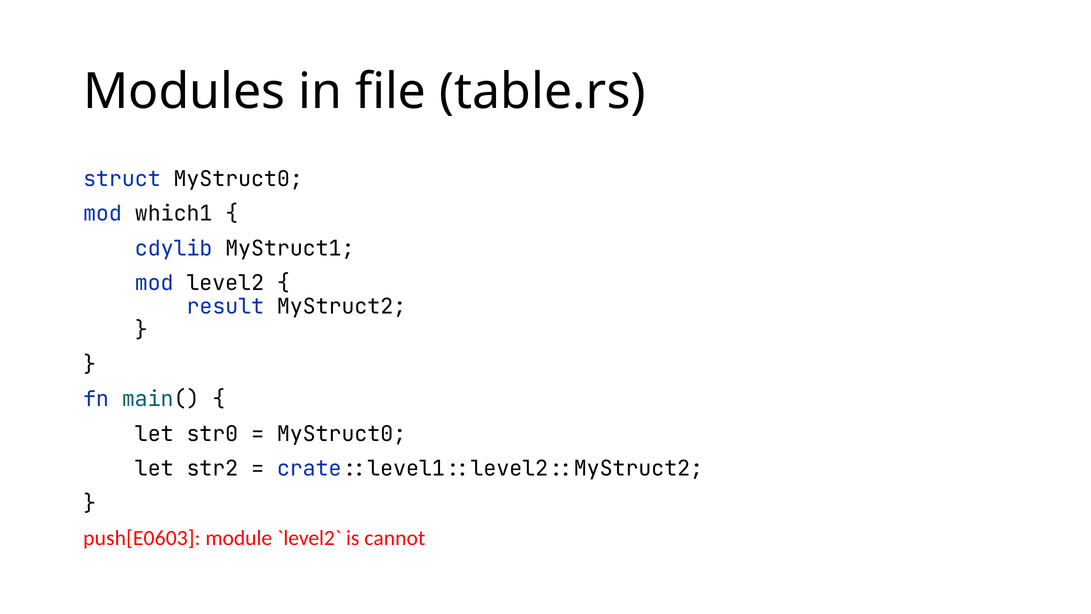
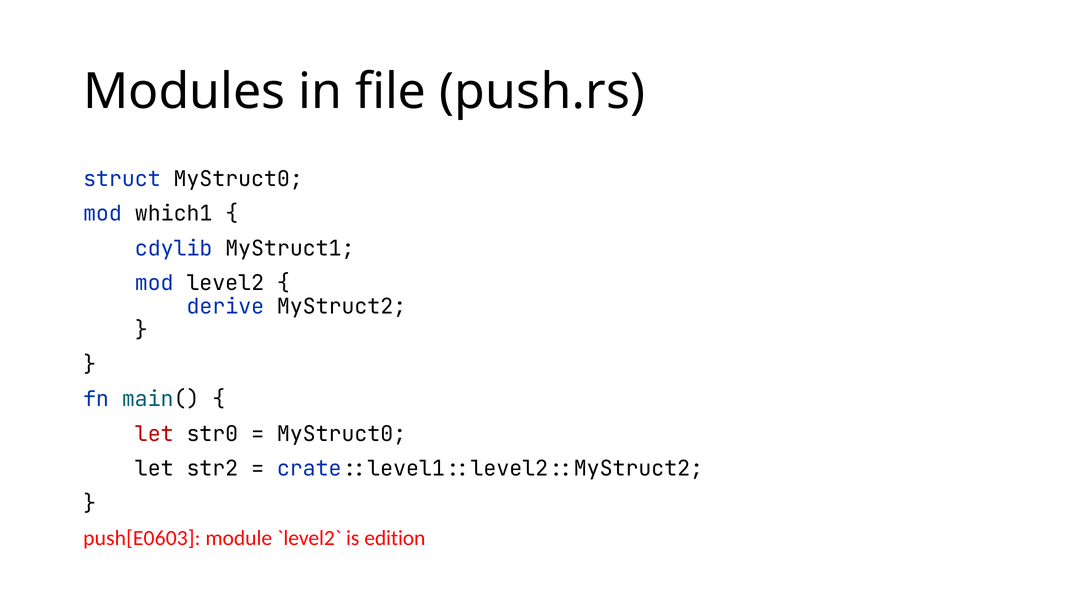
table.rs: table.rs -> push.rs
result: result -> derive
let at (154, 434) colour: black -> red
cannot: cannot -> edition
